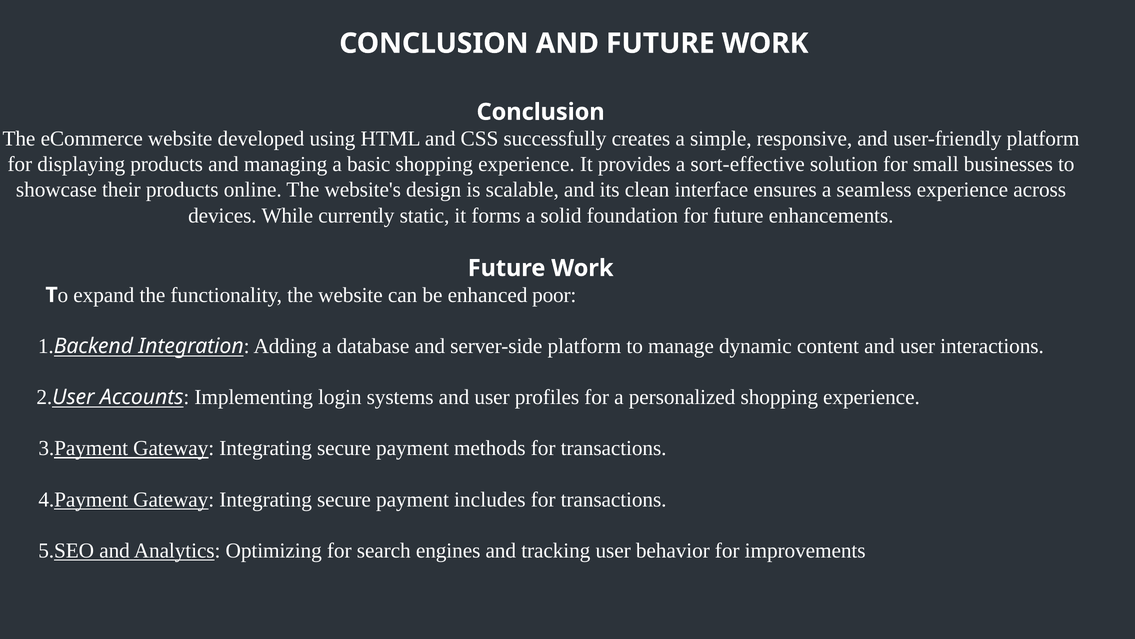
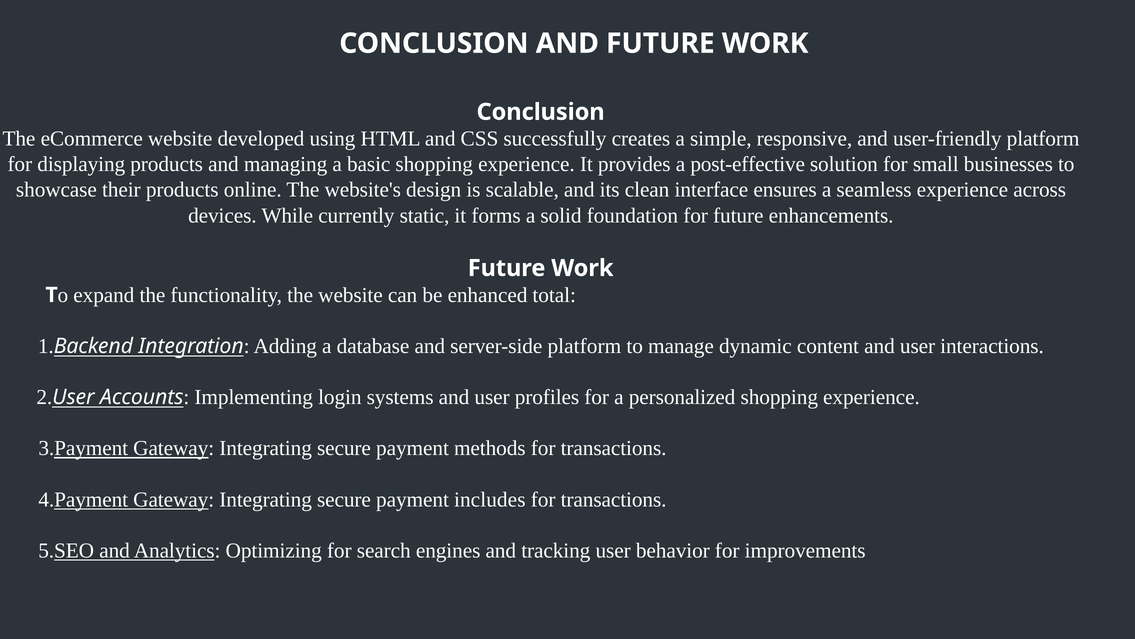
sort-effective: sort-effective -> post-effective
poor: poor -> total
